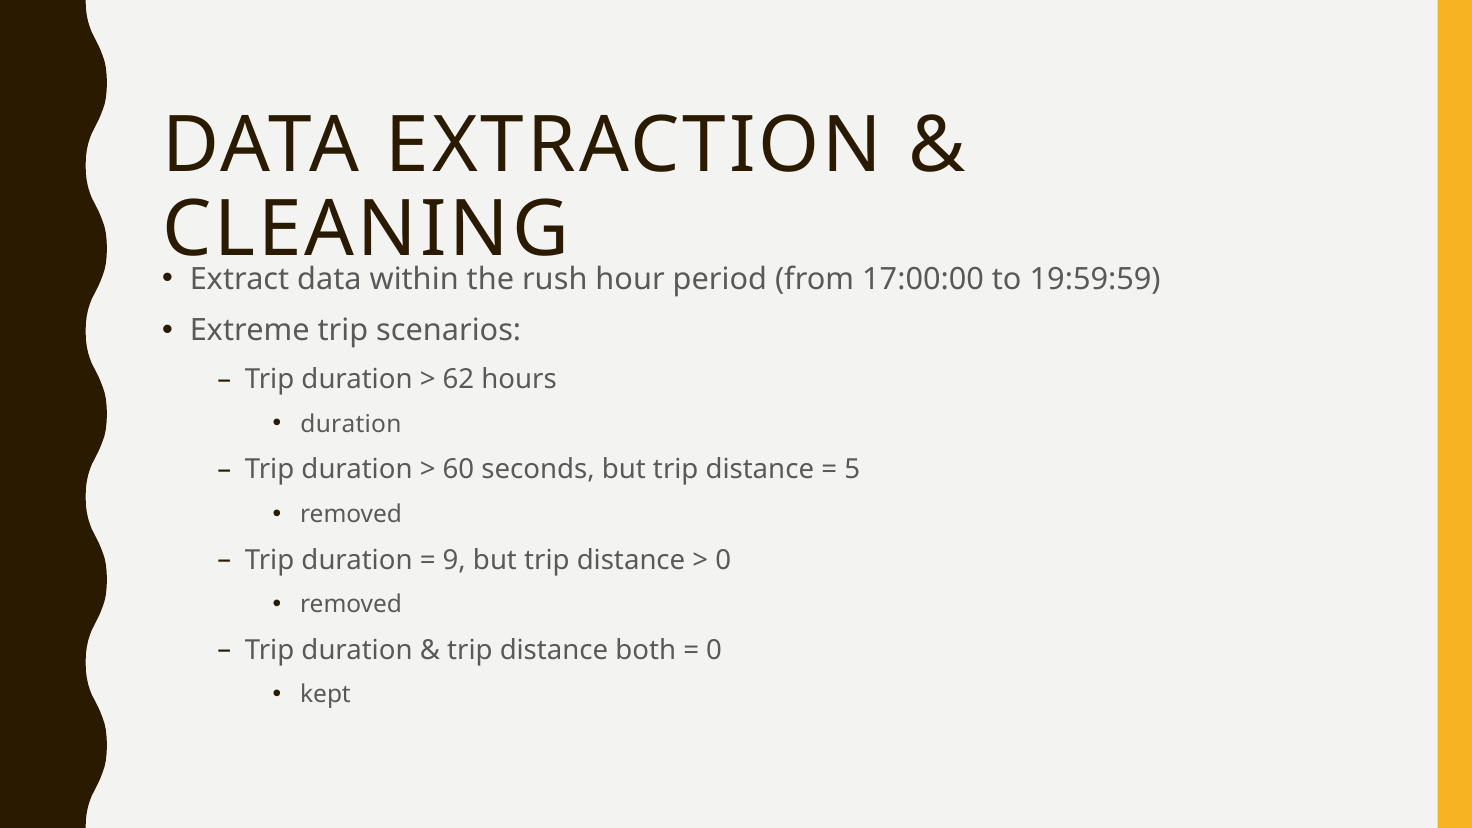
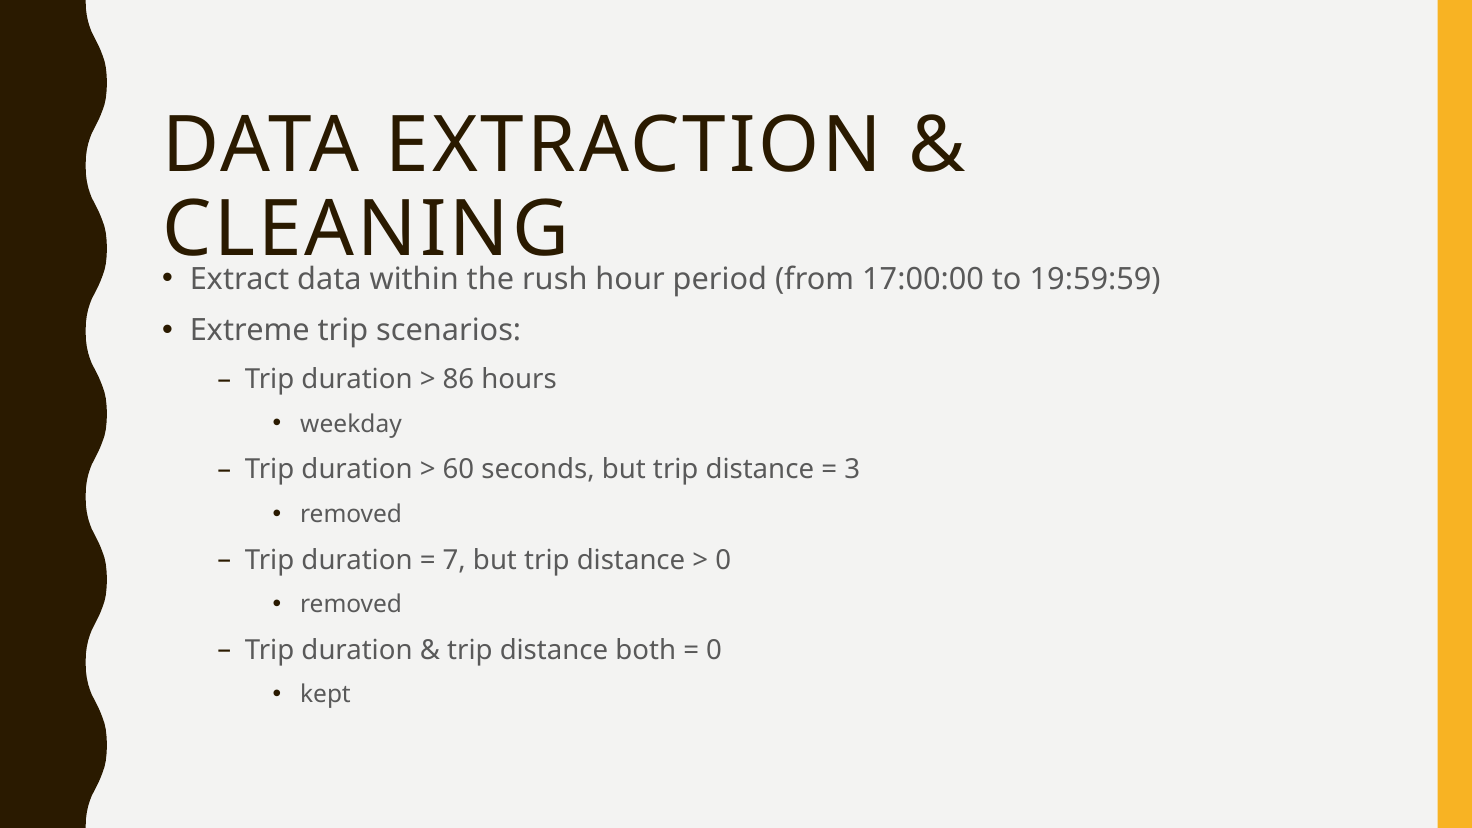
62: 62 -> 86
duration at (351, 424): duration -> weekday
5: 5 -> 3
9: 9 -> 7
